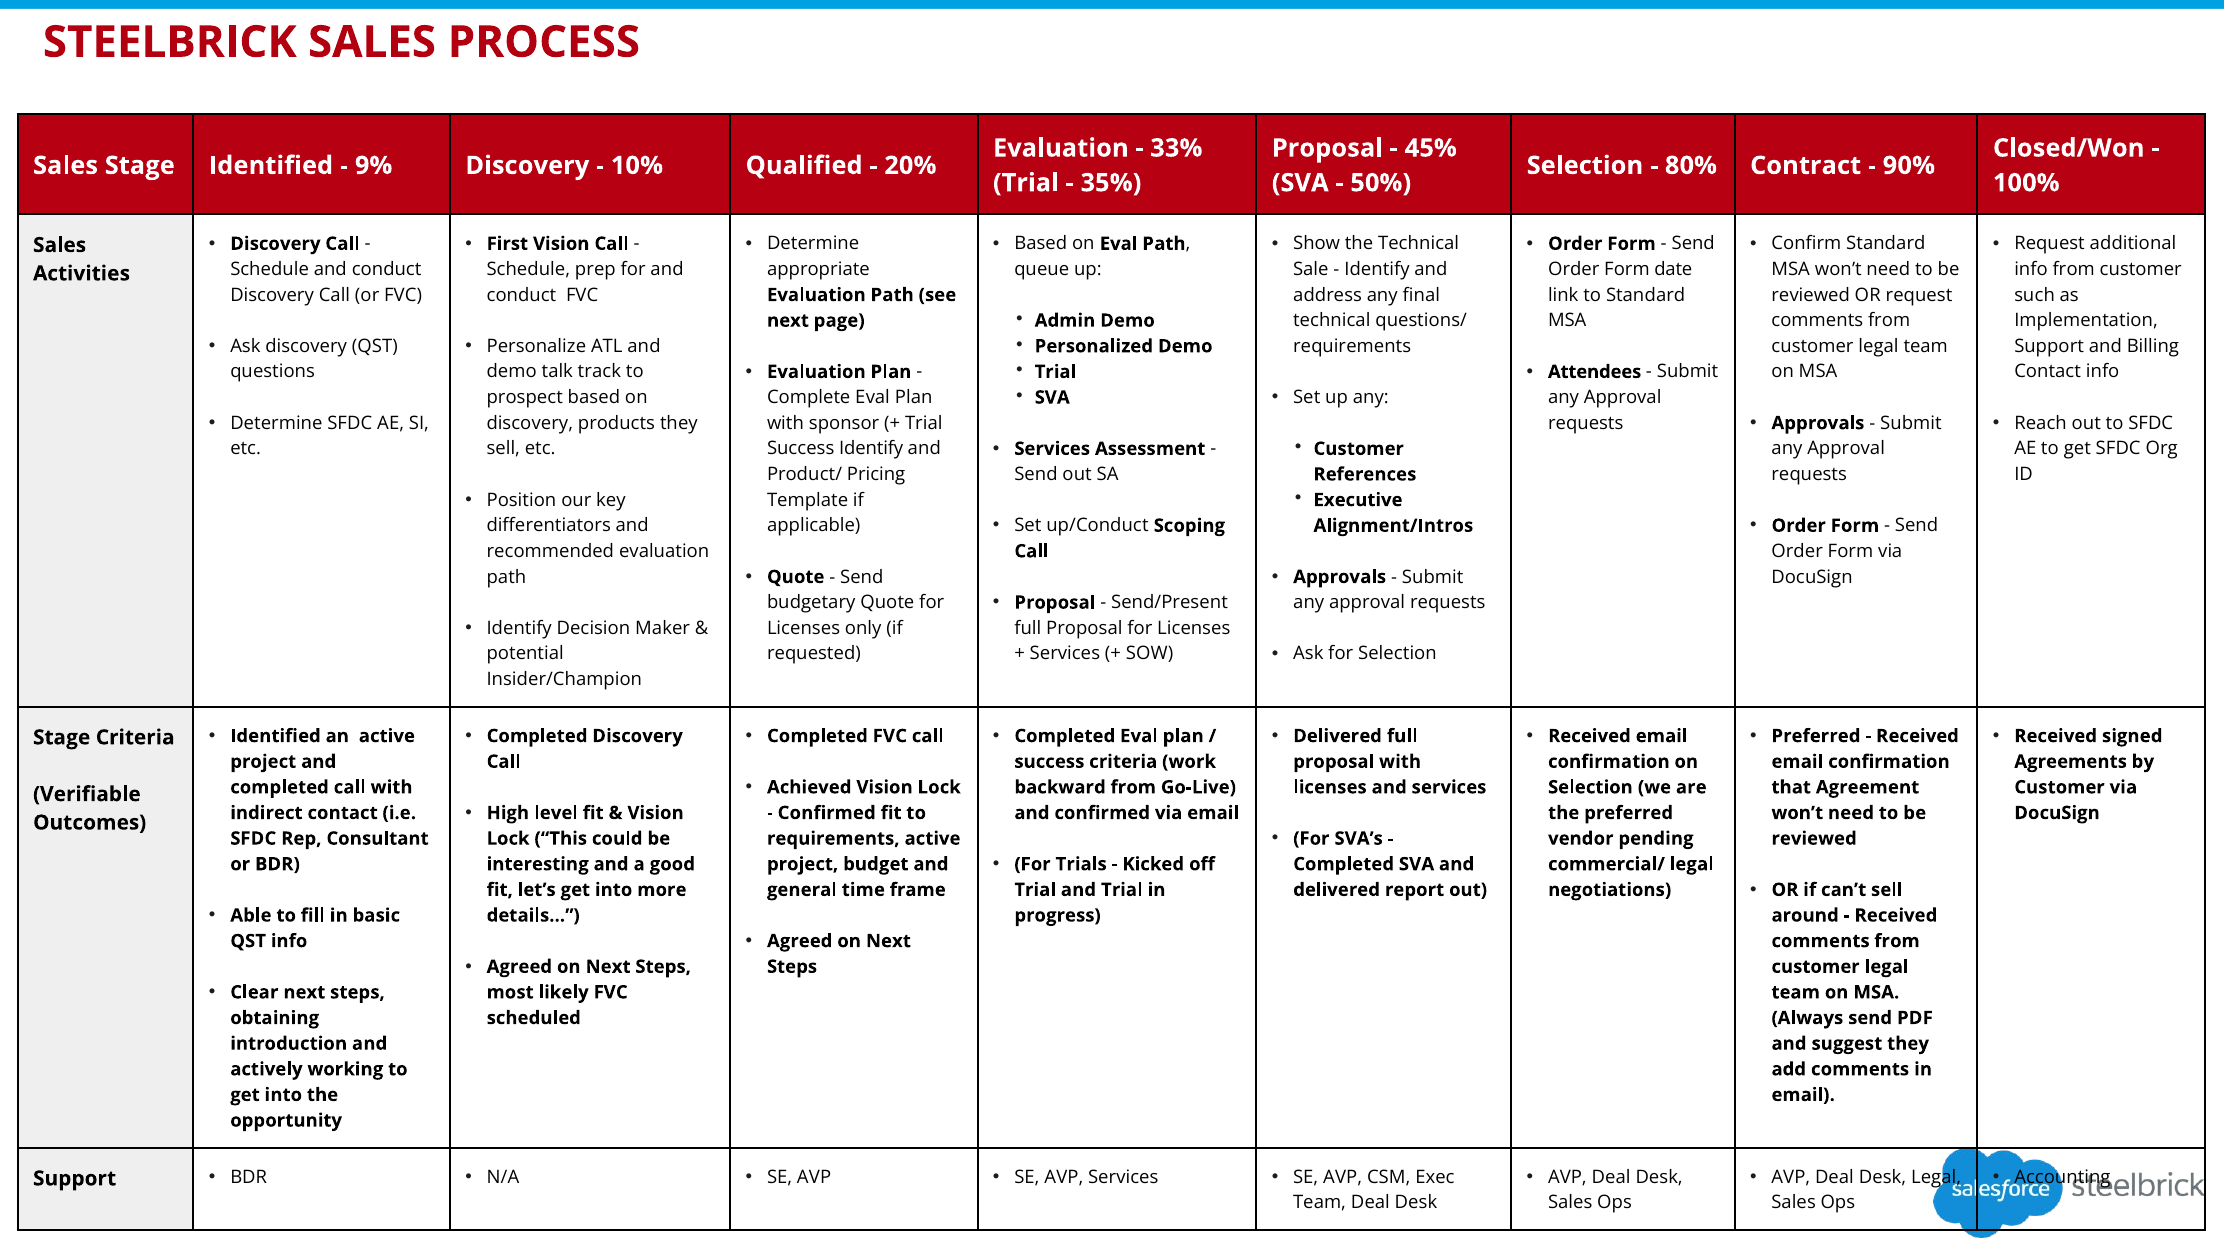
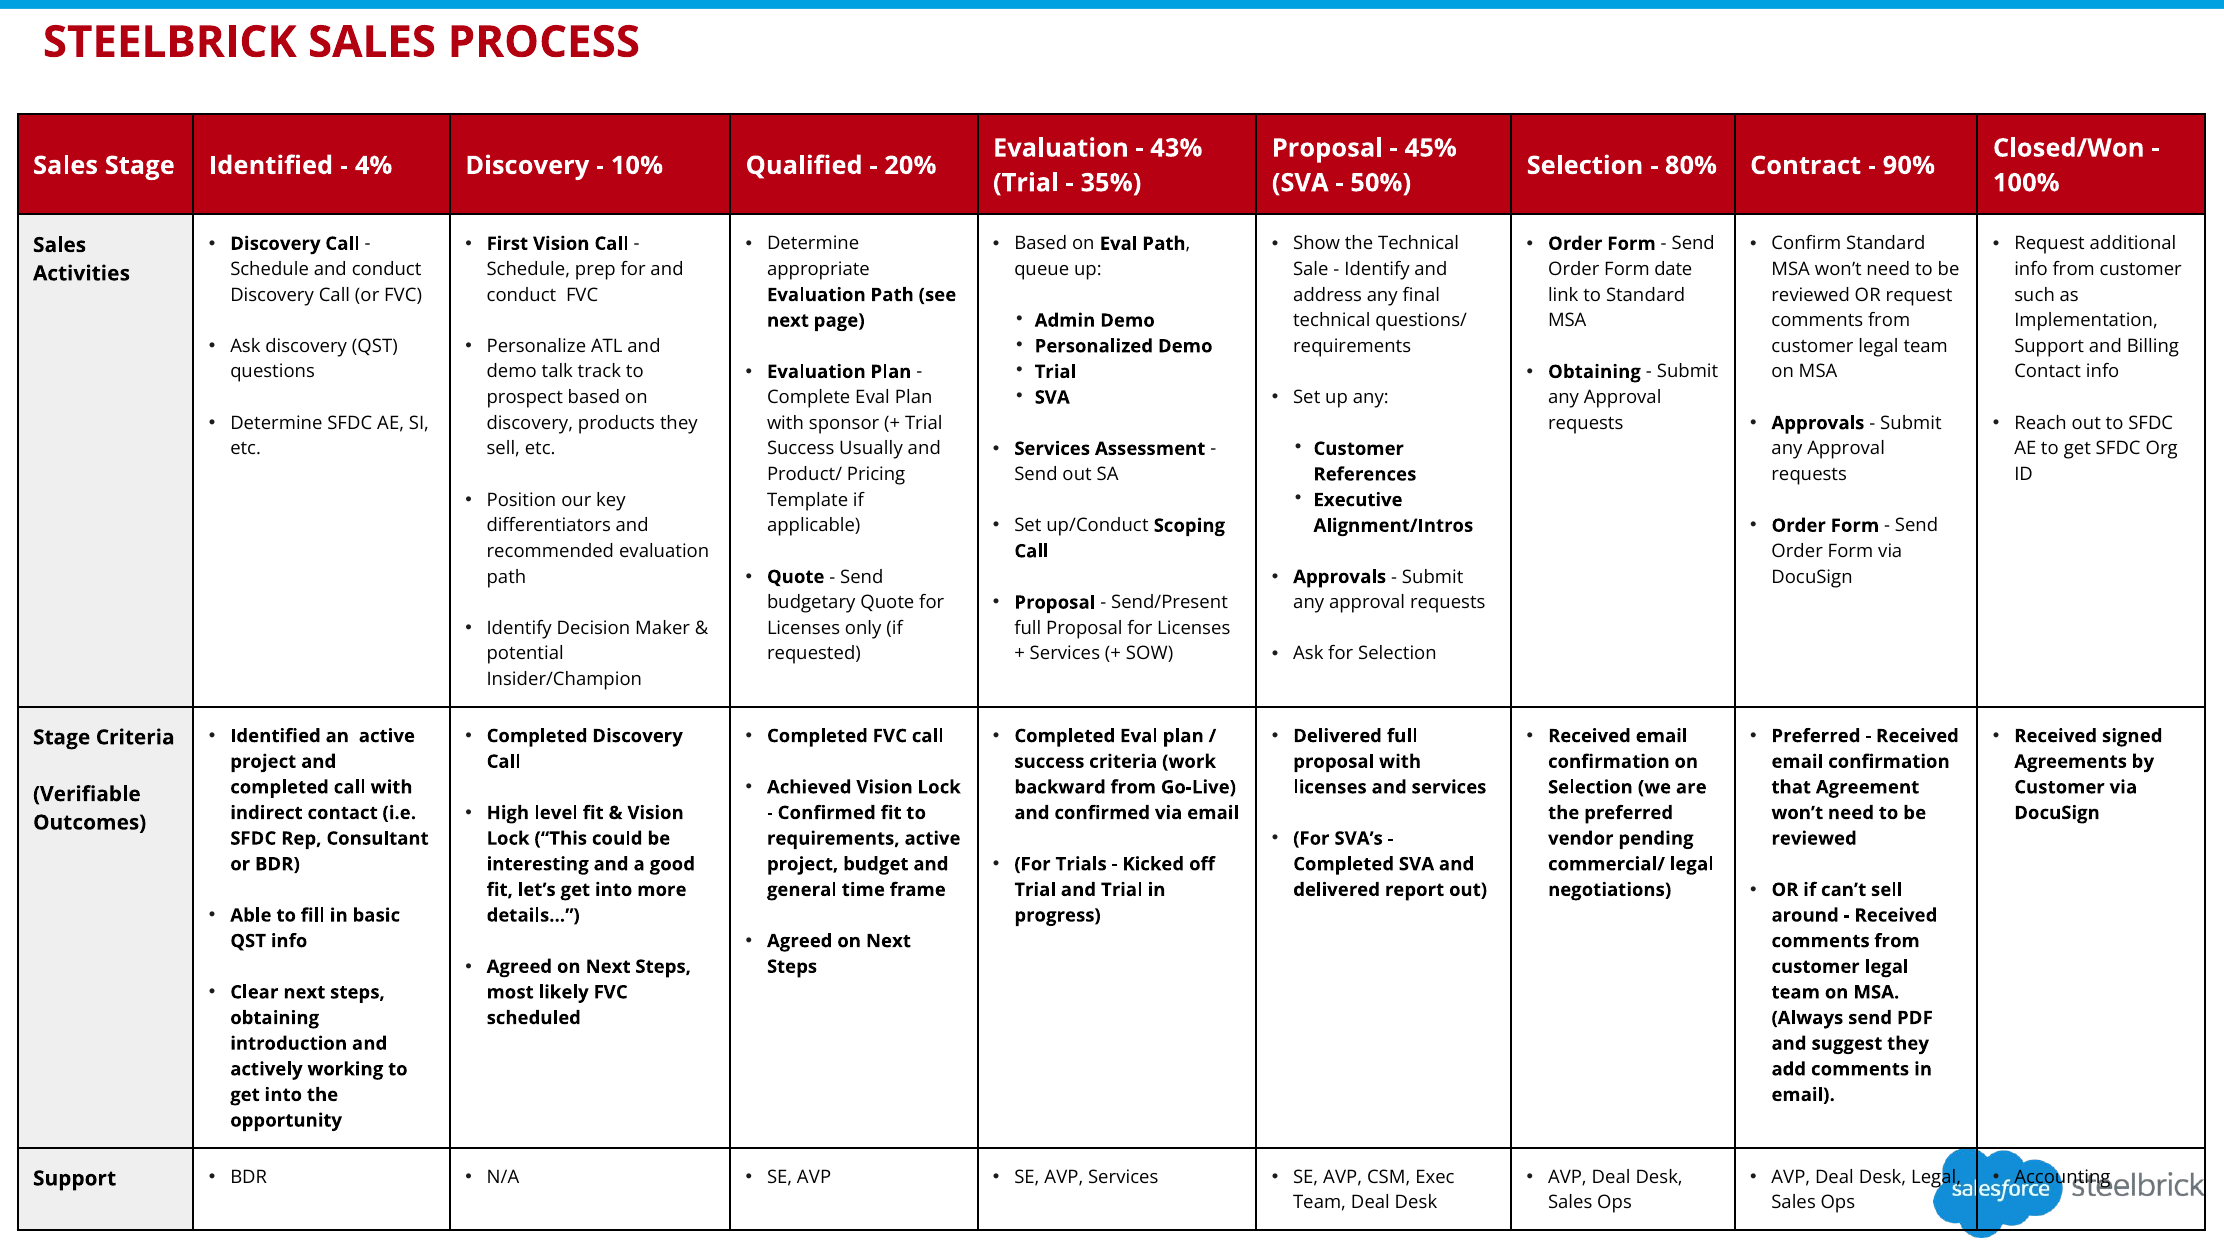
33%: 33% -> 43%
9%: 9% -> 4%
Attendees at (1595, 372): Attendees -> Obtaining
Success Identify: Identify -> Usually
